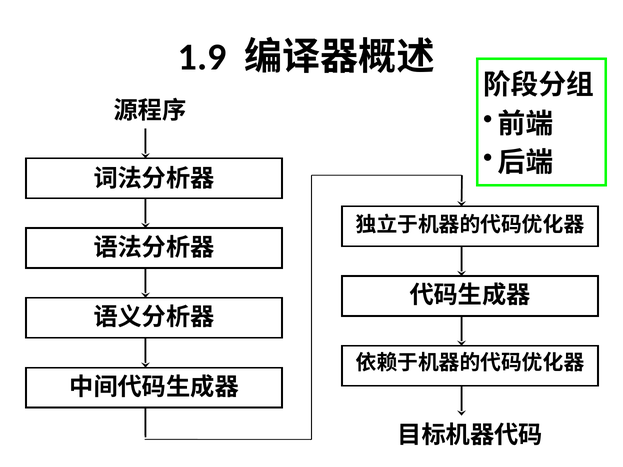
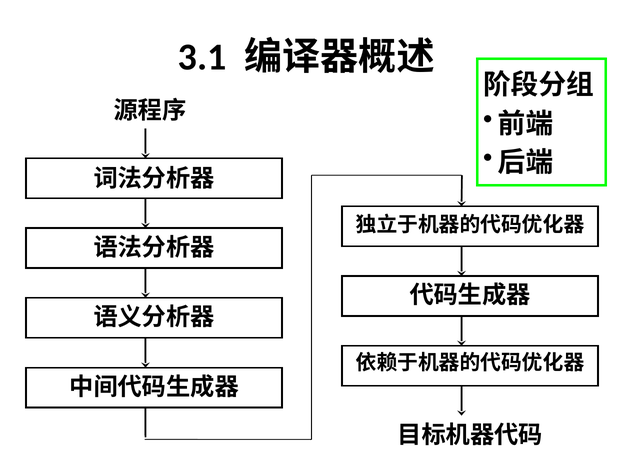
1.9: 1.9 -> 3.1
